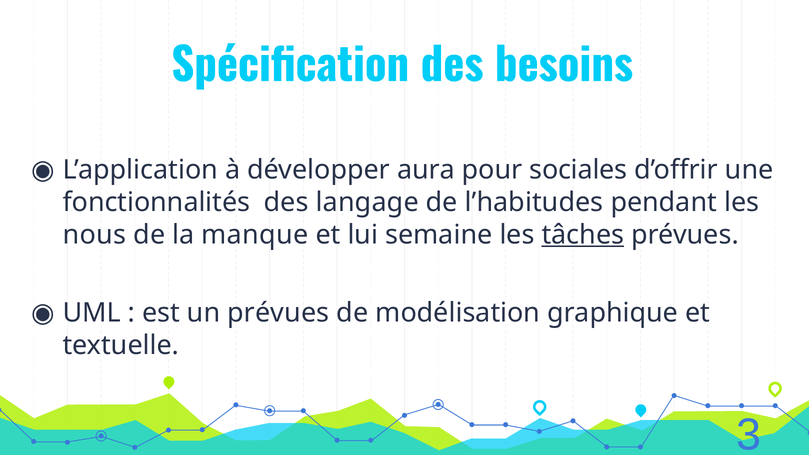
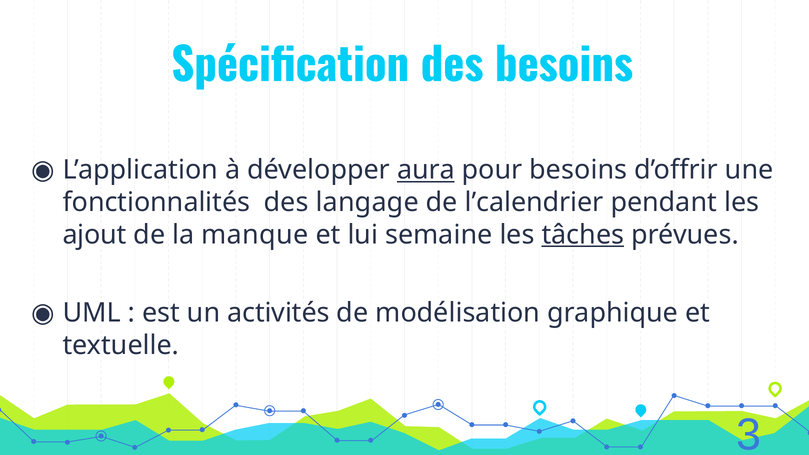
aura underline: none -> present
pour sociales: sociales -> besoins
l’habitudes: l’habitudes -> l’calendrier
nous: nous -> ajout
un prévues: prévues -> activités
